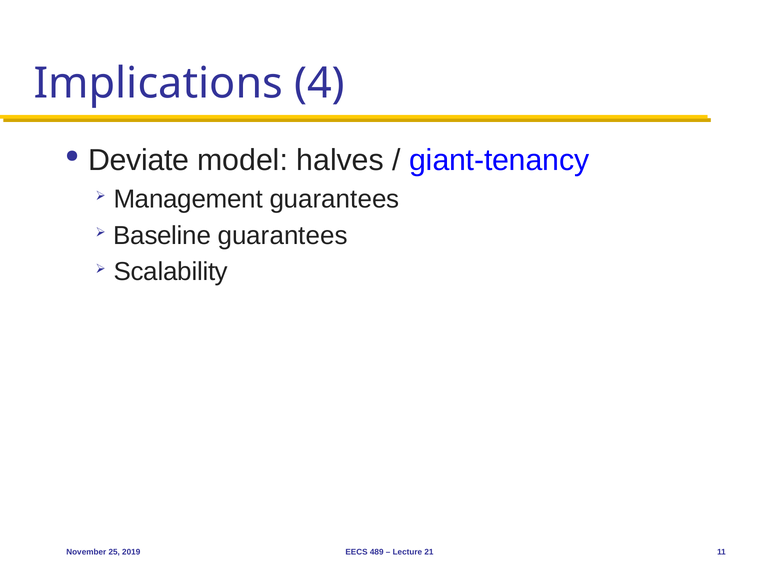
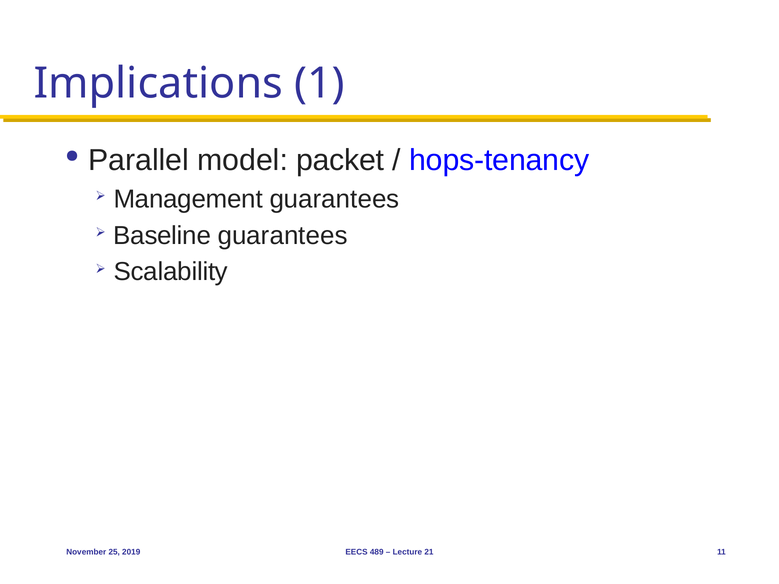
4: 4 -> 1
Deviate: Deviate -> Parallel
halves: halves -> packet
giant-tenancy: giant-tenancy -> hops-tenancy
